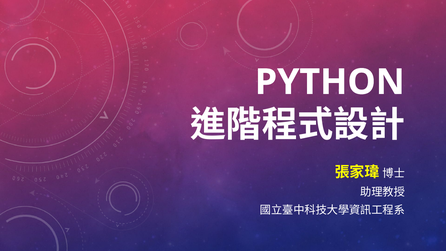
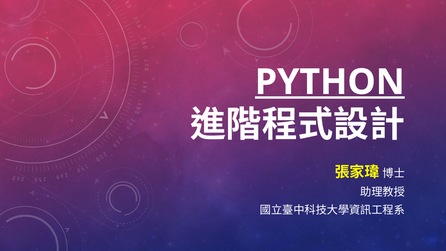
PYTHON underline: none -> present
